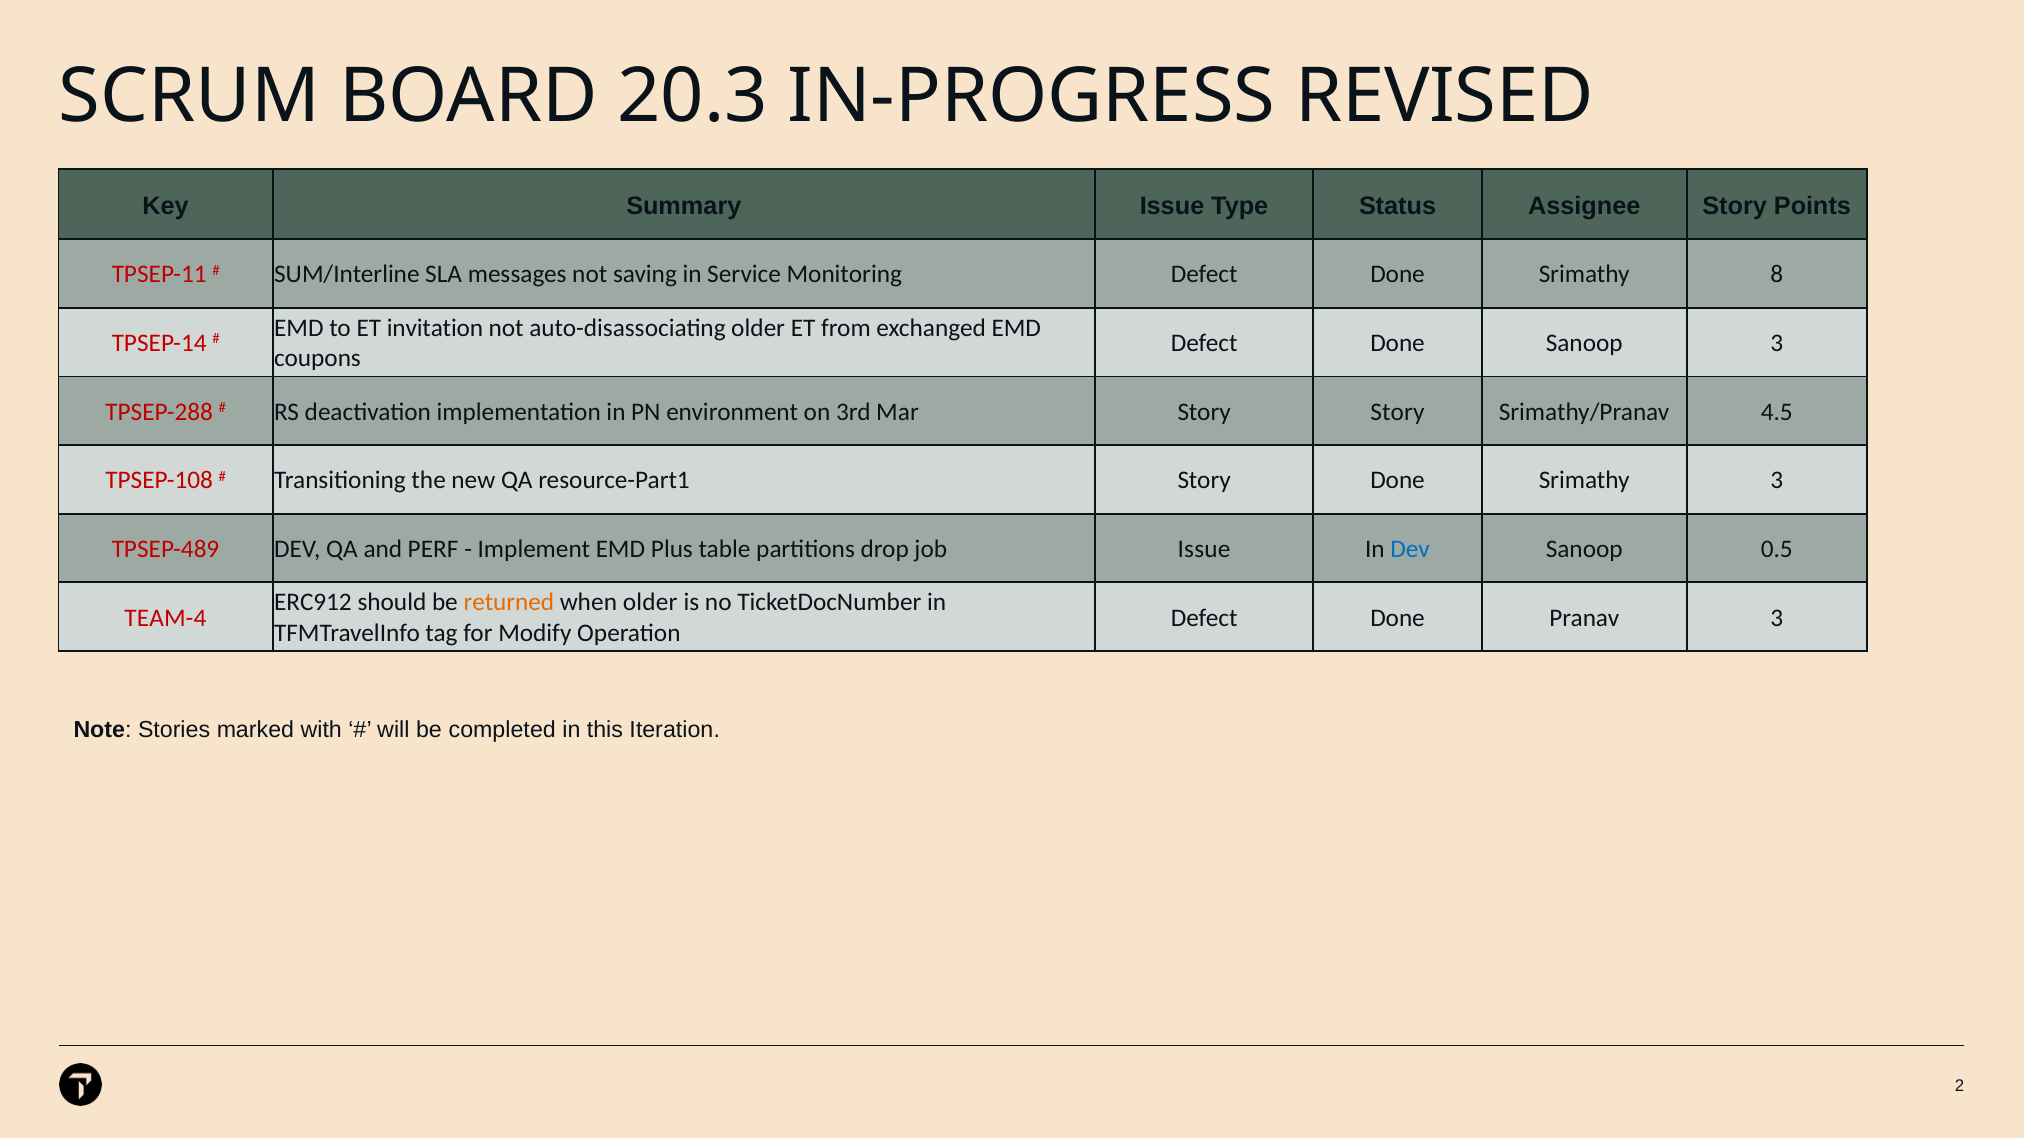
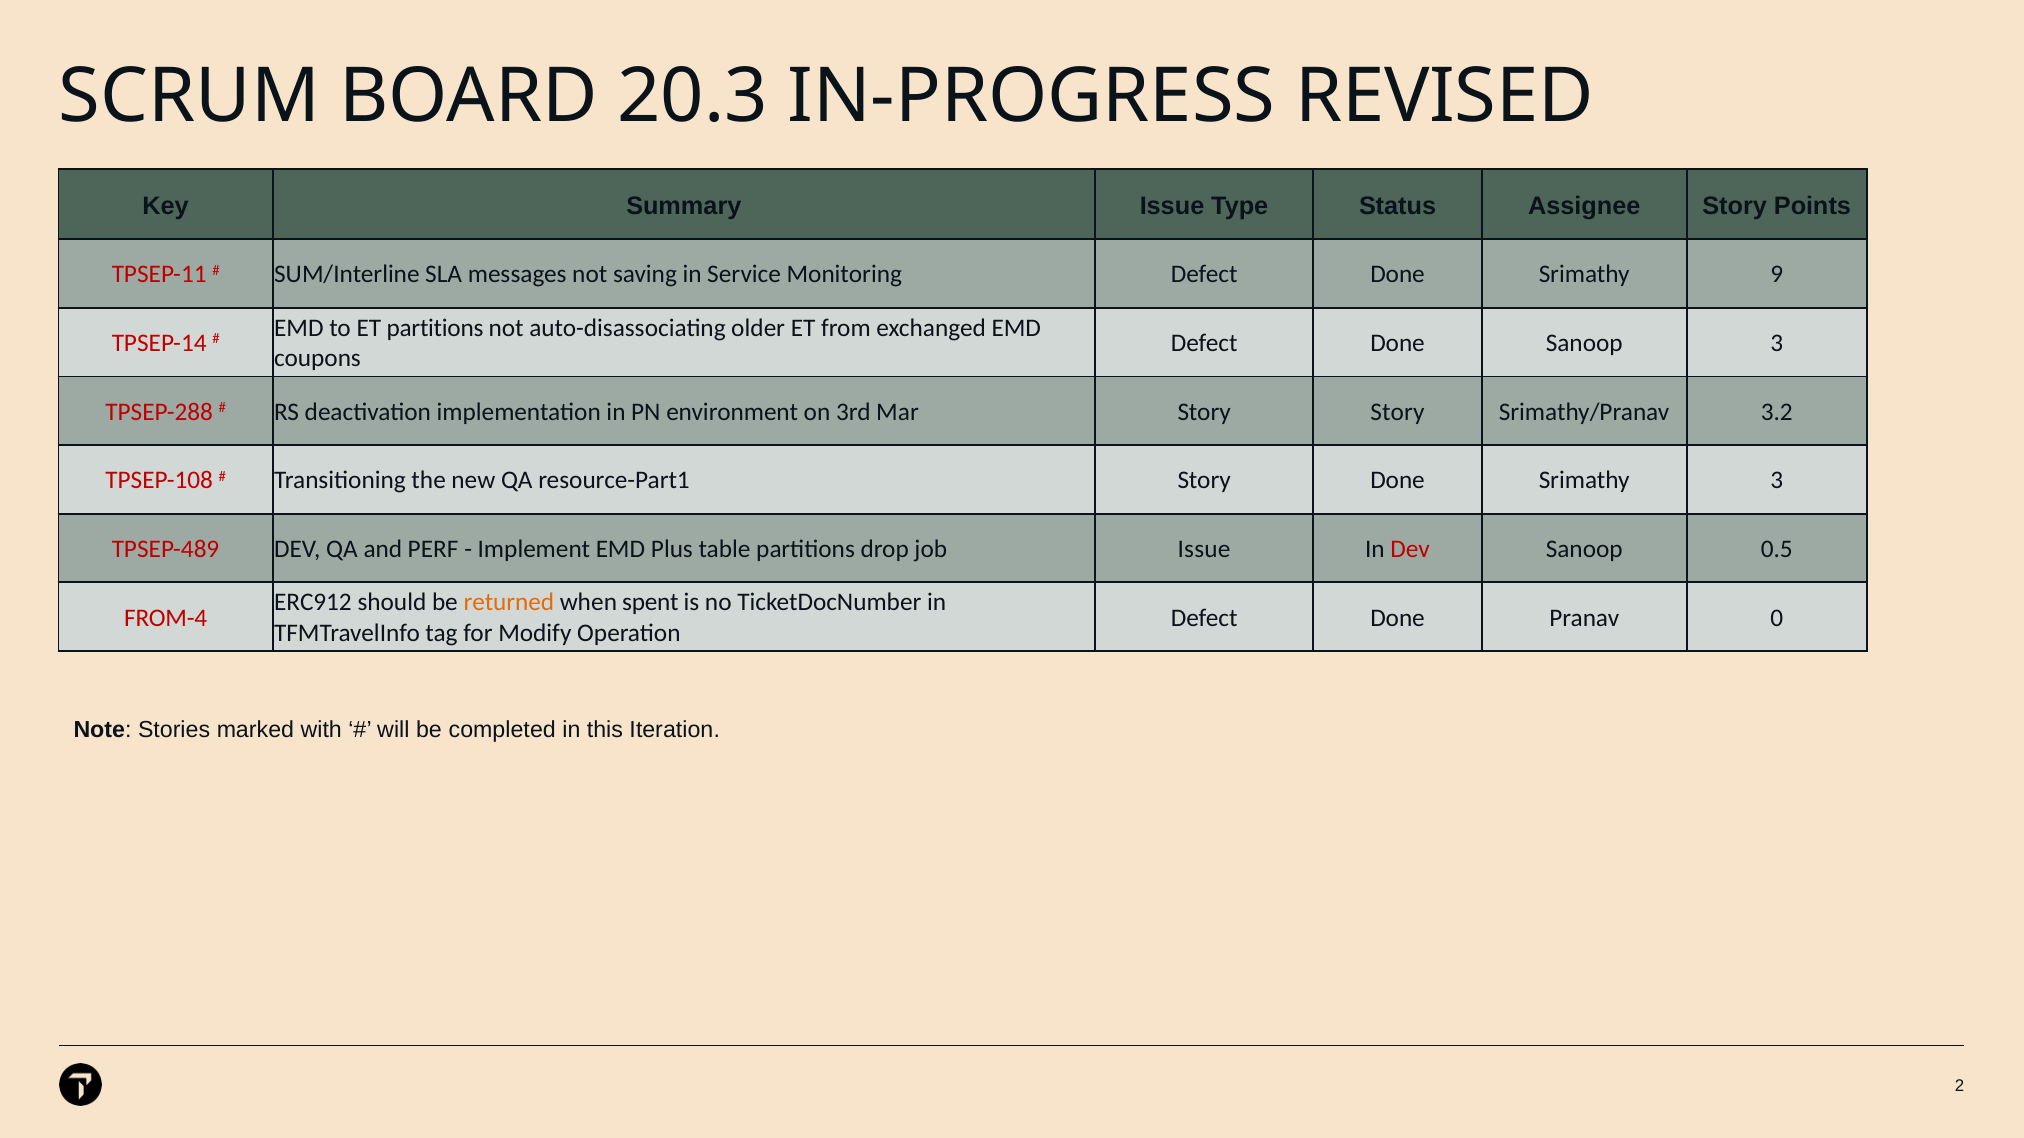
8: 8 -> 9
ET invitation: invitation -> partitions
4.5: 4.5 -> 3.2
Dev at (1410, 549) colour: blue -> red
when older: older -> spent
TEAM-4: TEAM-4 -> FROM-4
Pranav 3: 3 -> 0
